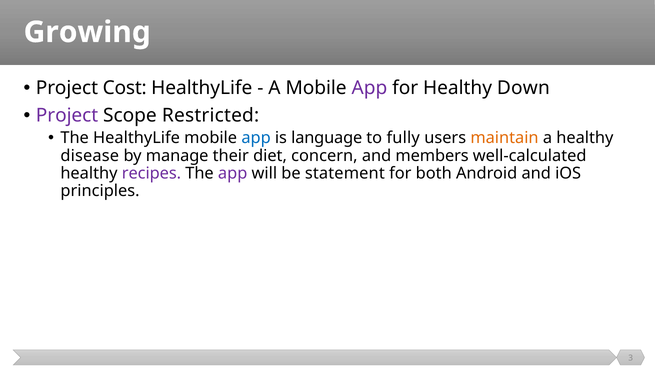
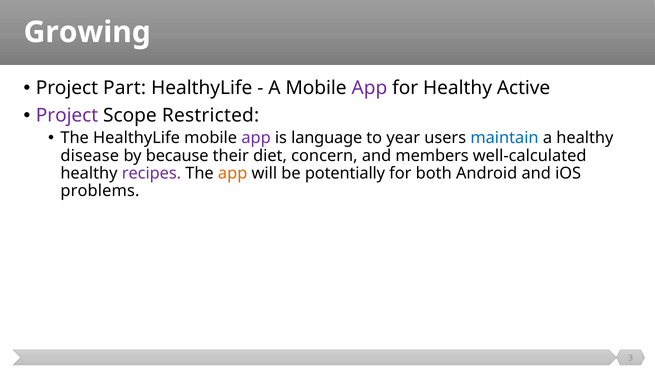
Cost: Cost -> Part
Down: Down -> Active
app at (256, 138) colour: blue -> purple
fully: fully -> year
maintain colour: orange -> blue
manage: manage -> because
app at (233, 174) colour: purple -> orange
statement: statement -> potentially
principles: principles -> problems
